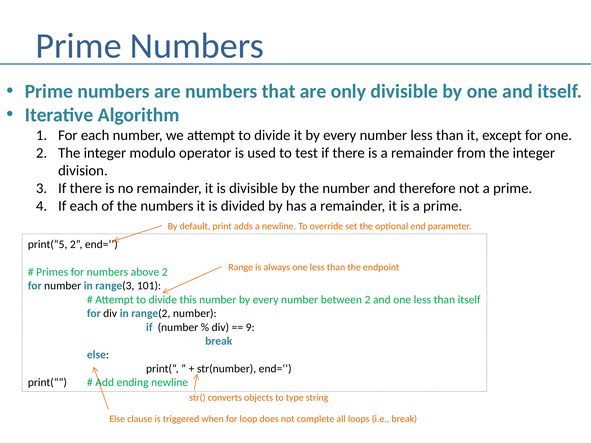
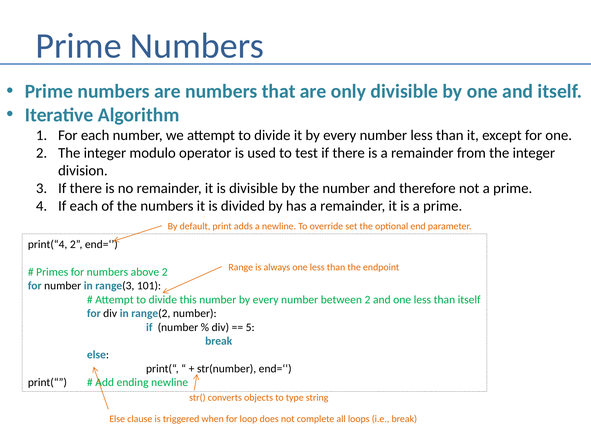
print(“5: print(“5 -> print(“4
9: 9 -> 5
